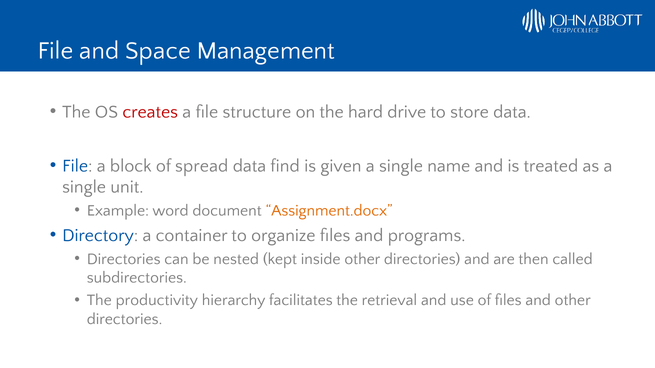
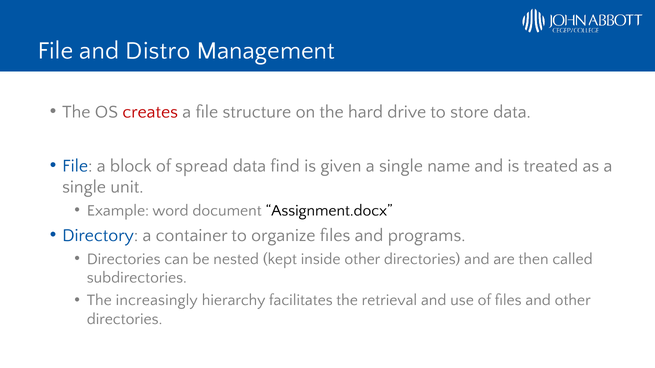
Space: Space -> Distro
Assignment.docx colour: orange -> black
productivity: productivity -> increasingly
